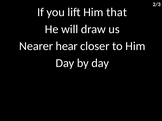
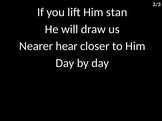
that: that -> stan
